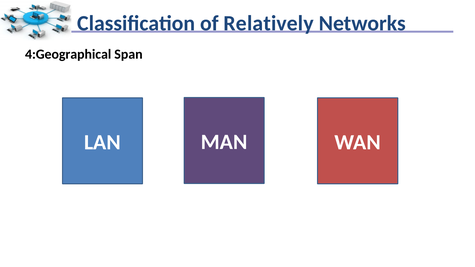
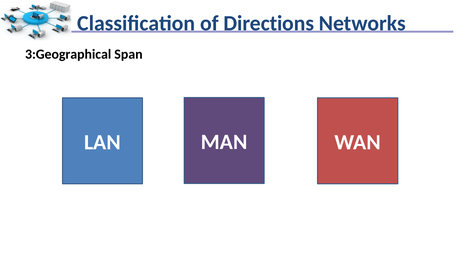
Relatively: Relatively -> Directions
4:Geographical: 4:Geographical -> 3:Geographical
